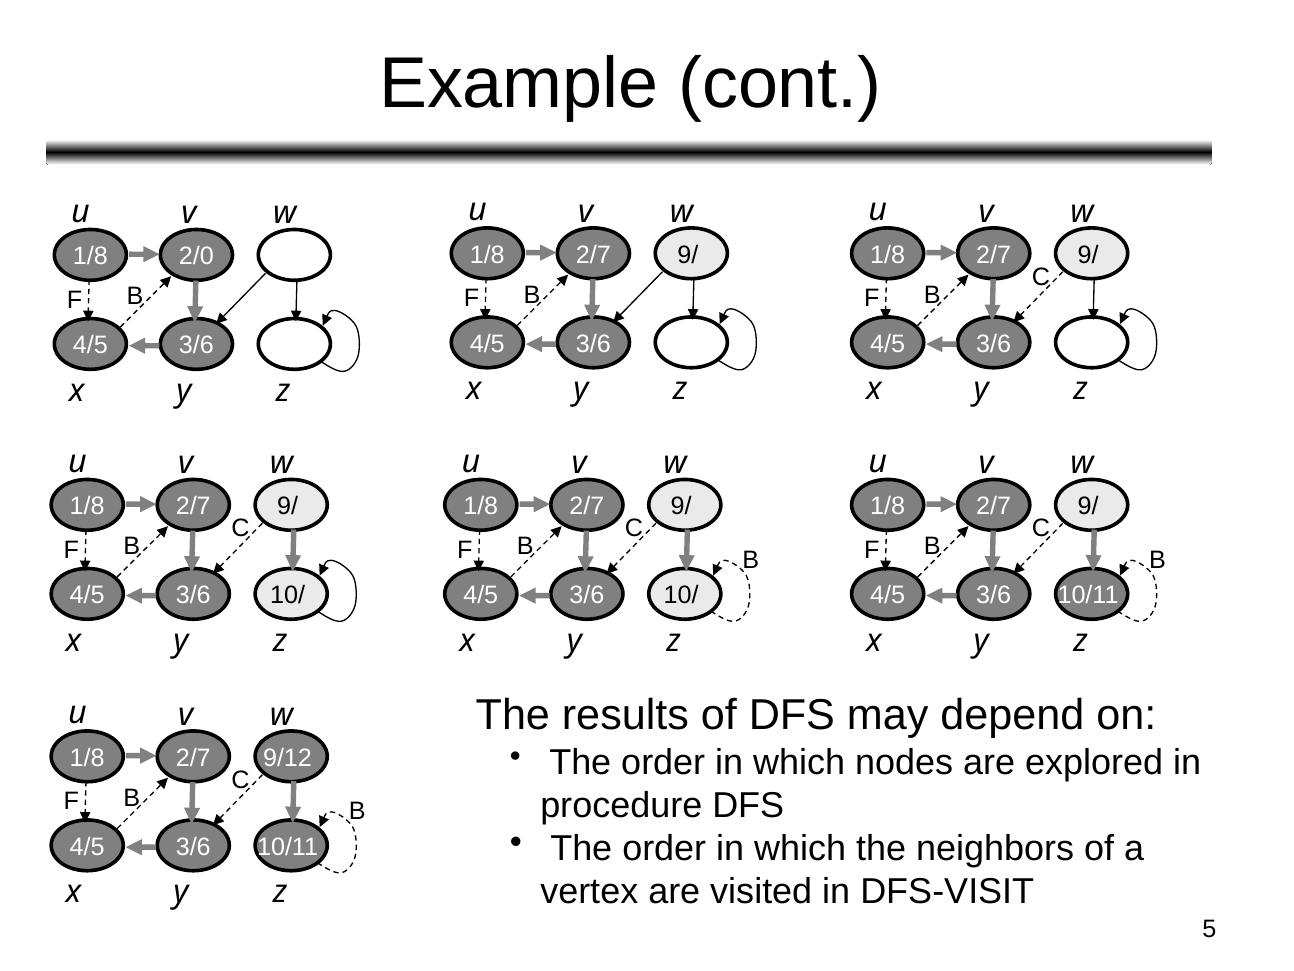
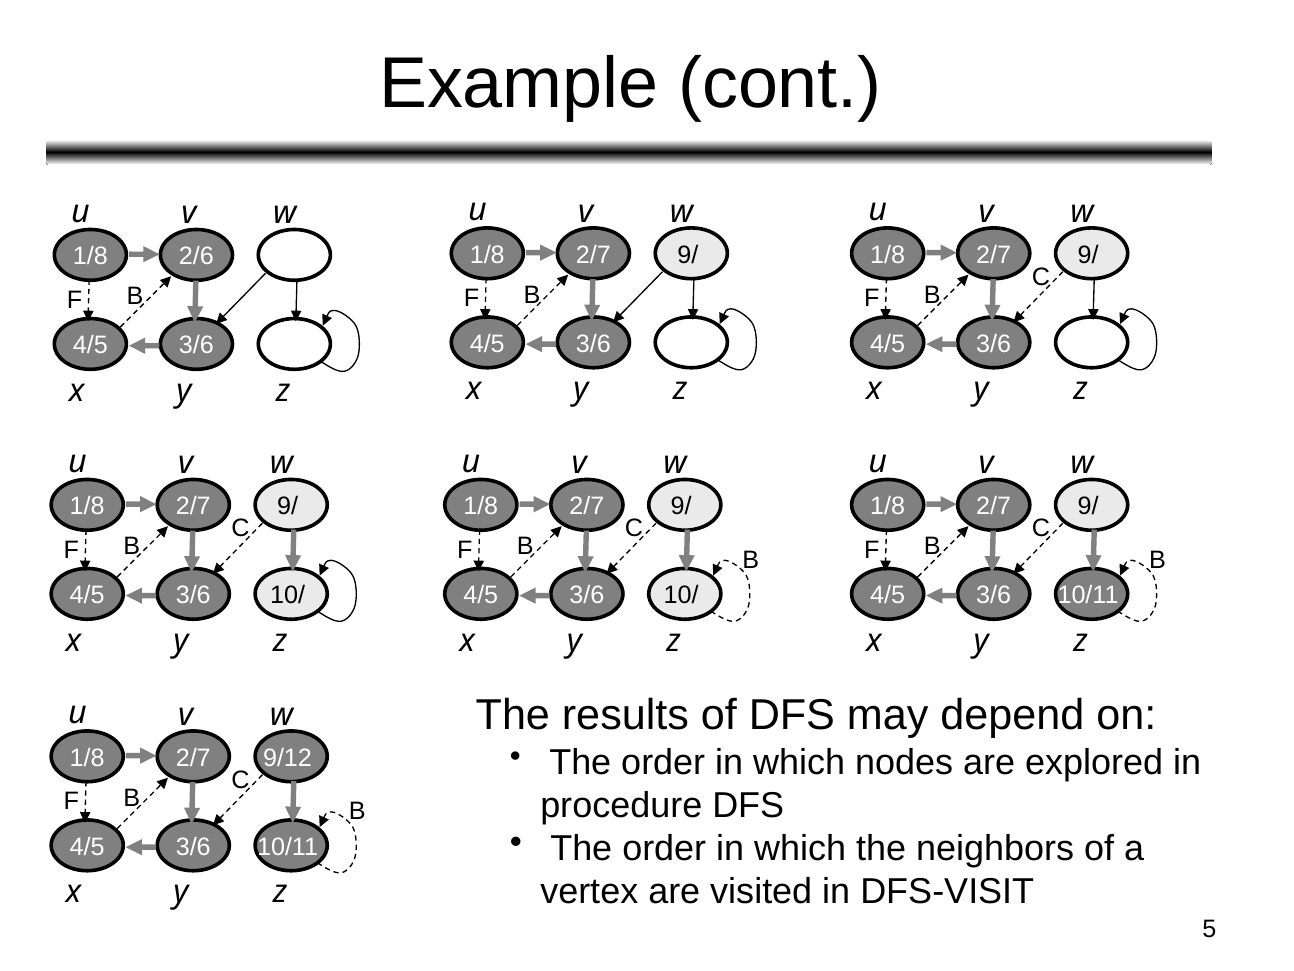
2/0: 2/0 -> 2/6
